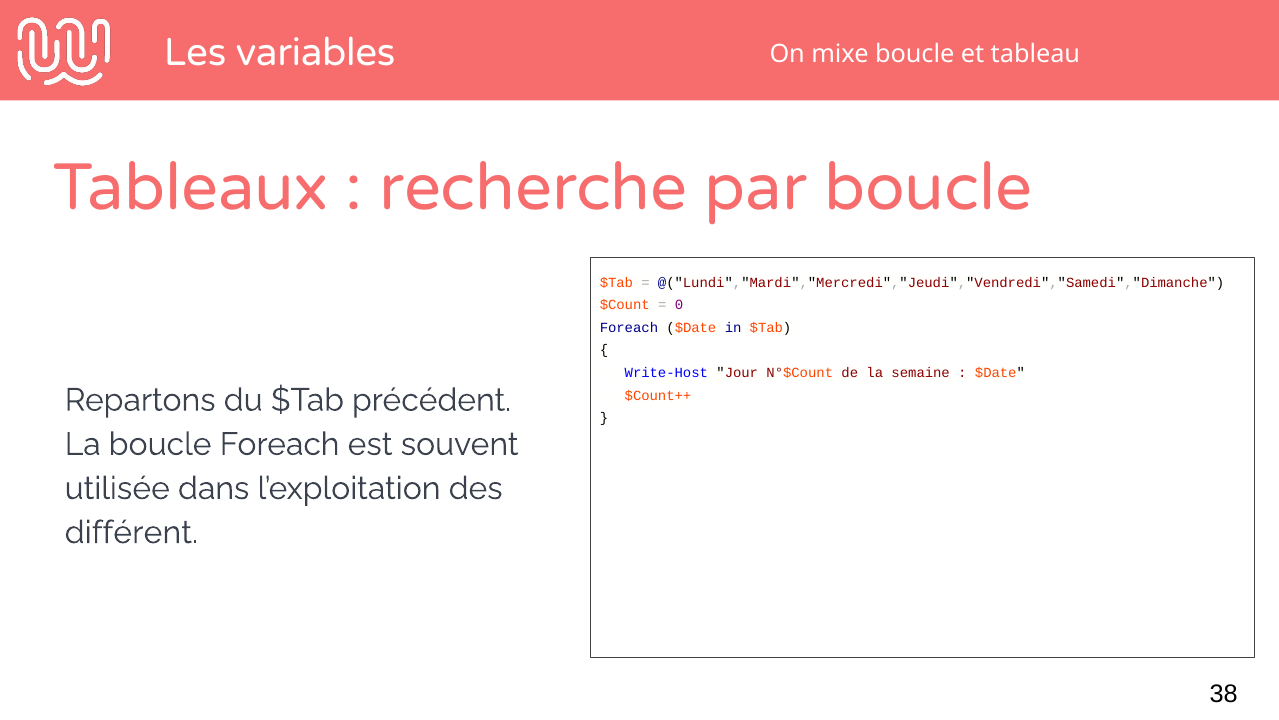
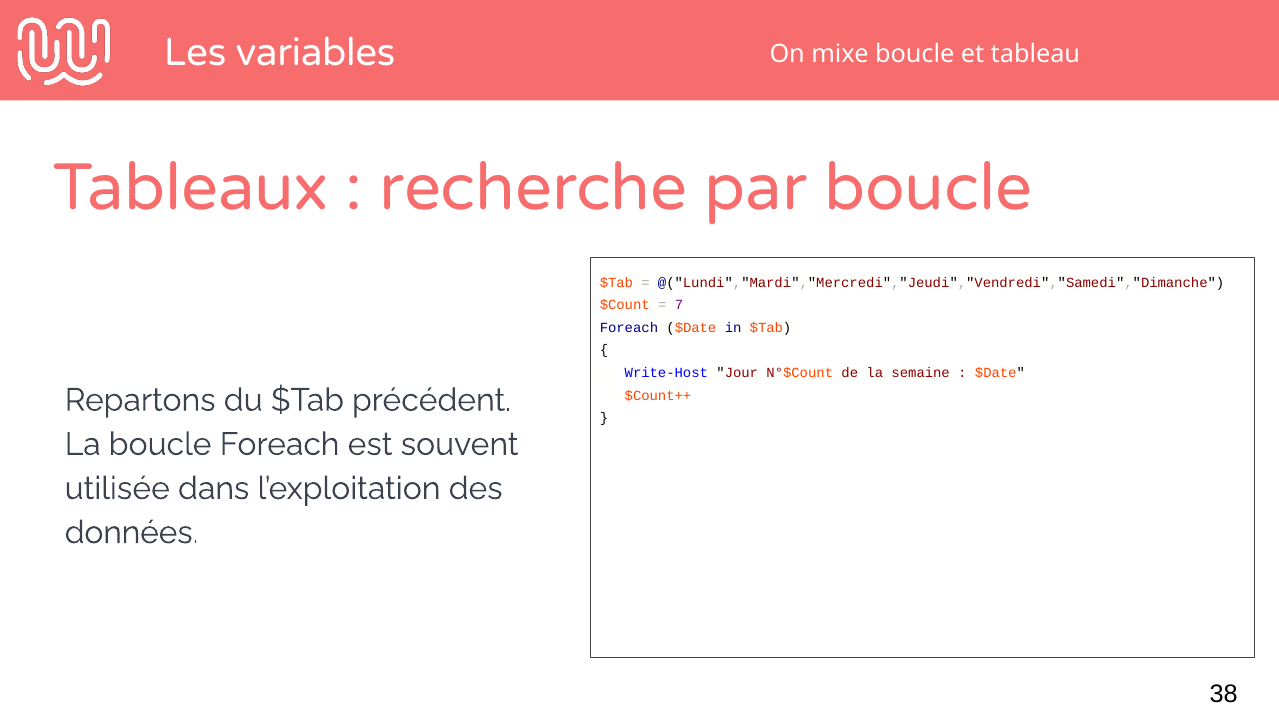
0: 0 -> 7
différent: différent -> données
